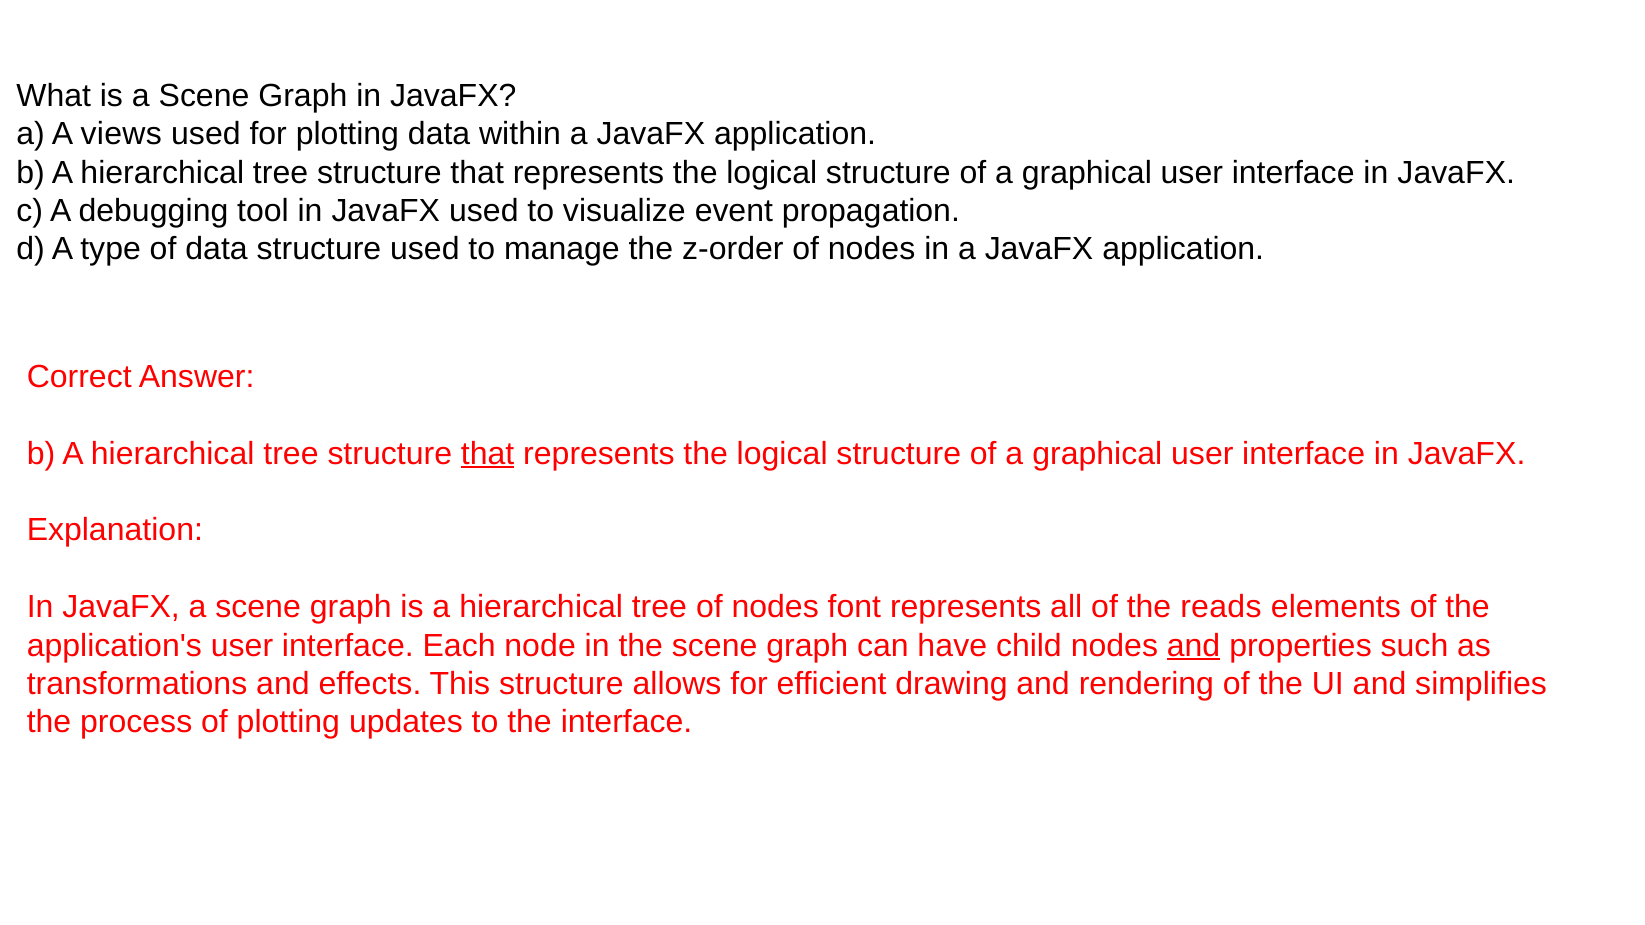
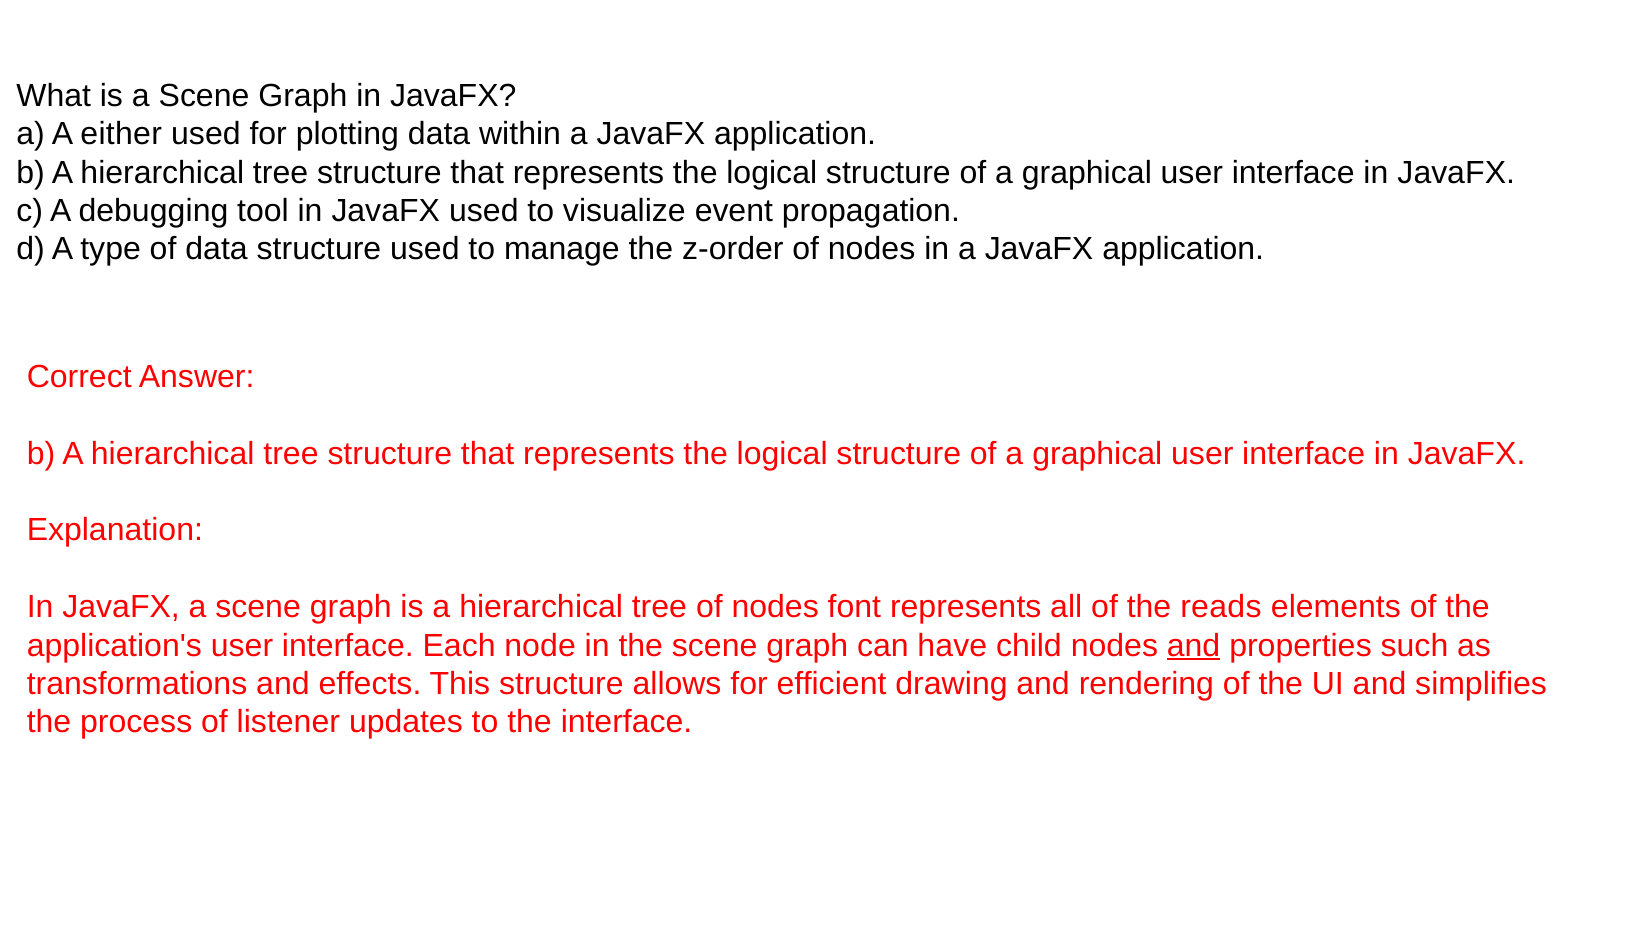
views: views -> either
that at (488, 454) underline: present -> none
of plotting: plotting -> listener
